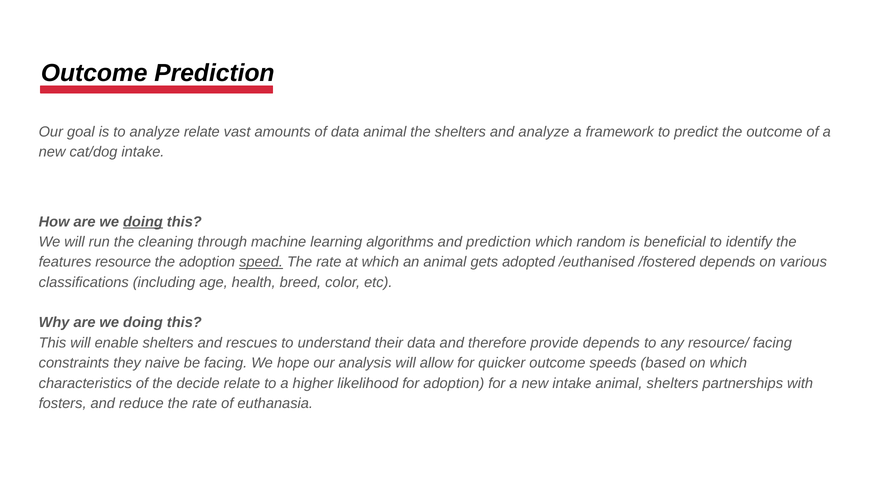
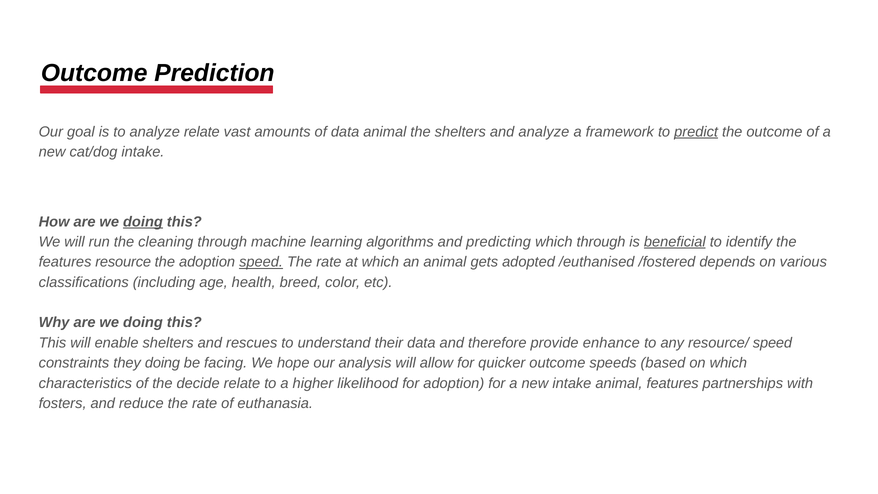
predict underline: none -> present
and prediction: prediction -> predicting
which random: random -> through
beneficial underline: none -> present
provide depends: depends -> enhance
resource/ facing: facing -> speed
they naive: naive -> doing
animal shelters: shelters -> features
